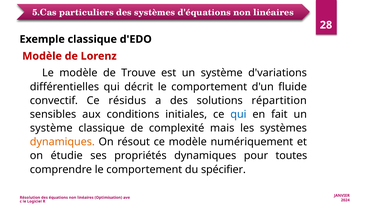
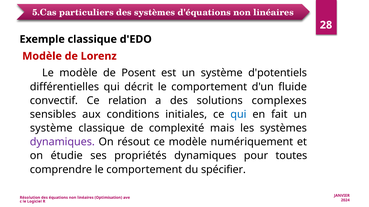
Trouve: Trouve -> Posent
d'variations: d'variations -> d'potentiels
résidus: résidus -> relation
répartition: répartition -> complexes
dynamiques at (62, 142) colour: orange -> purple
